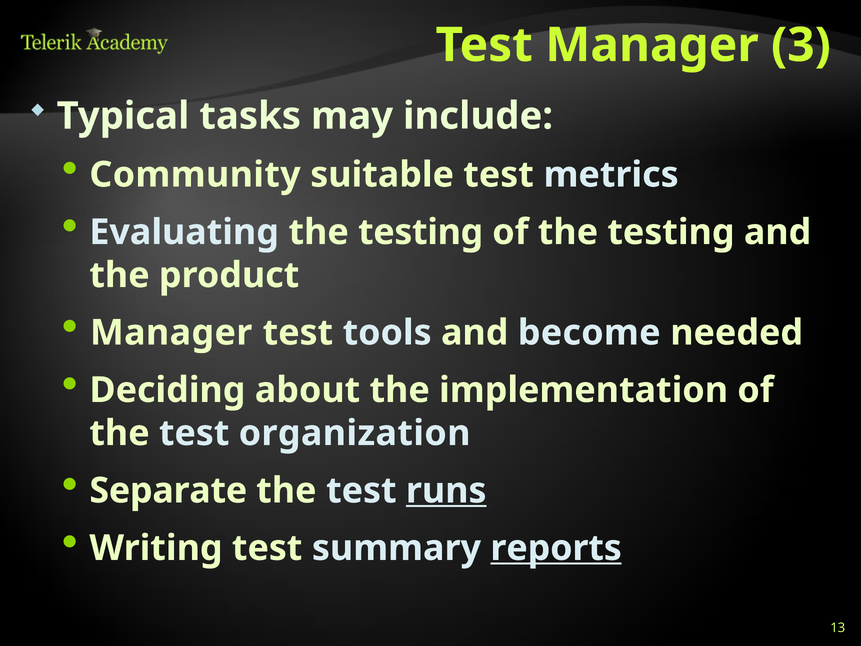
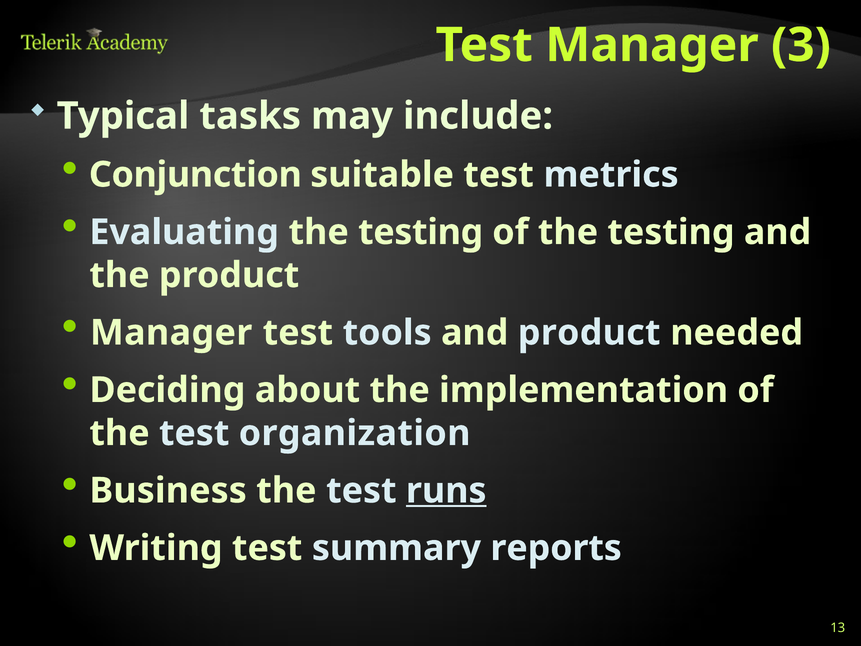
Community: Community -> Conjunction
and become: become -> product
Separate: Separate -> Business
reports underline: present -> none
